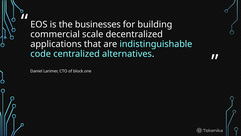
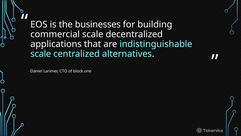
code at (41, 54): code -> scale
